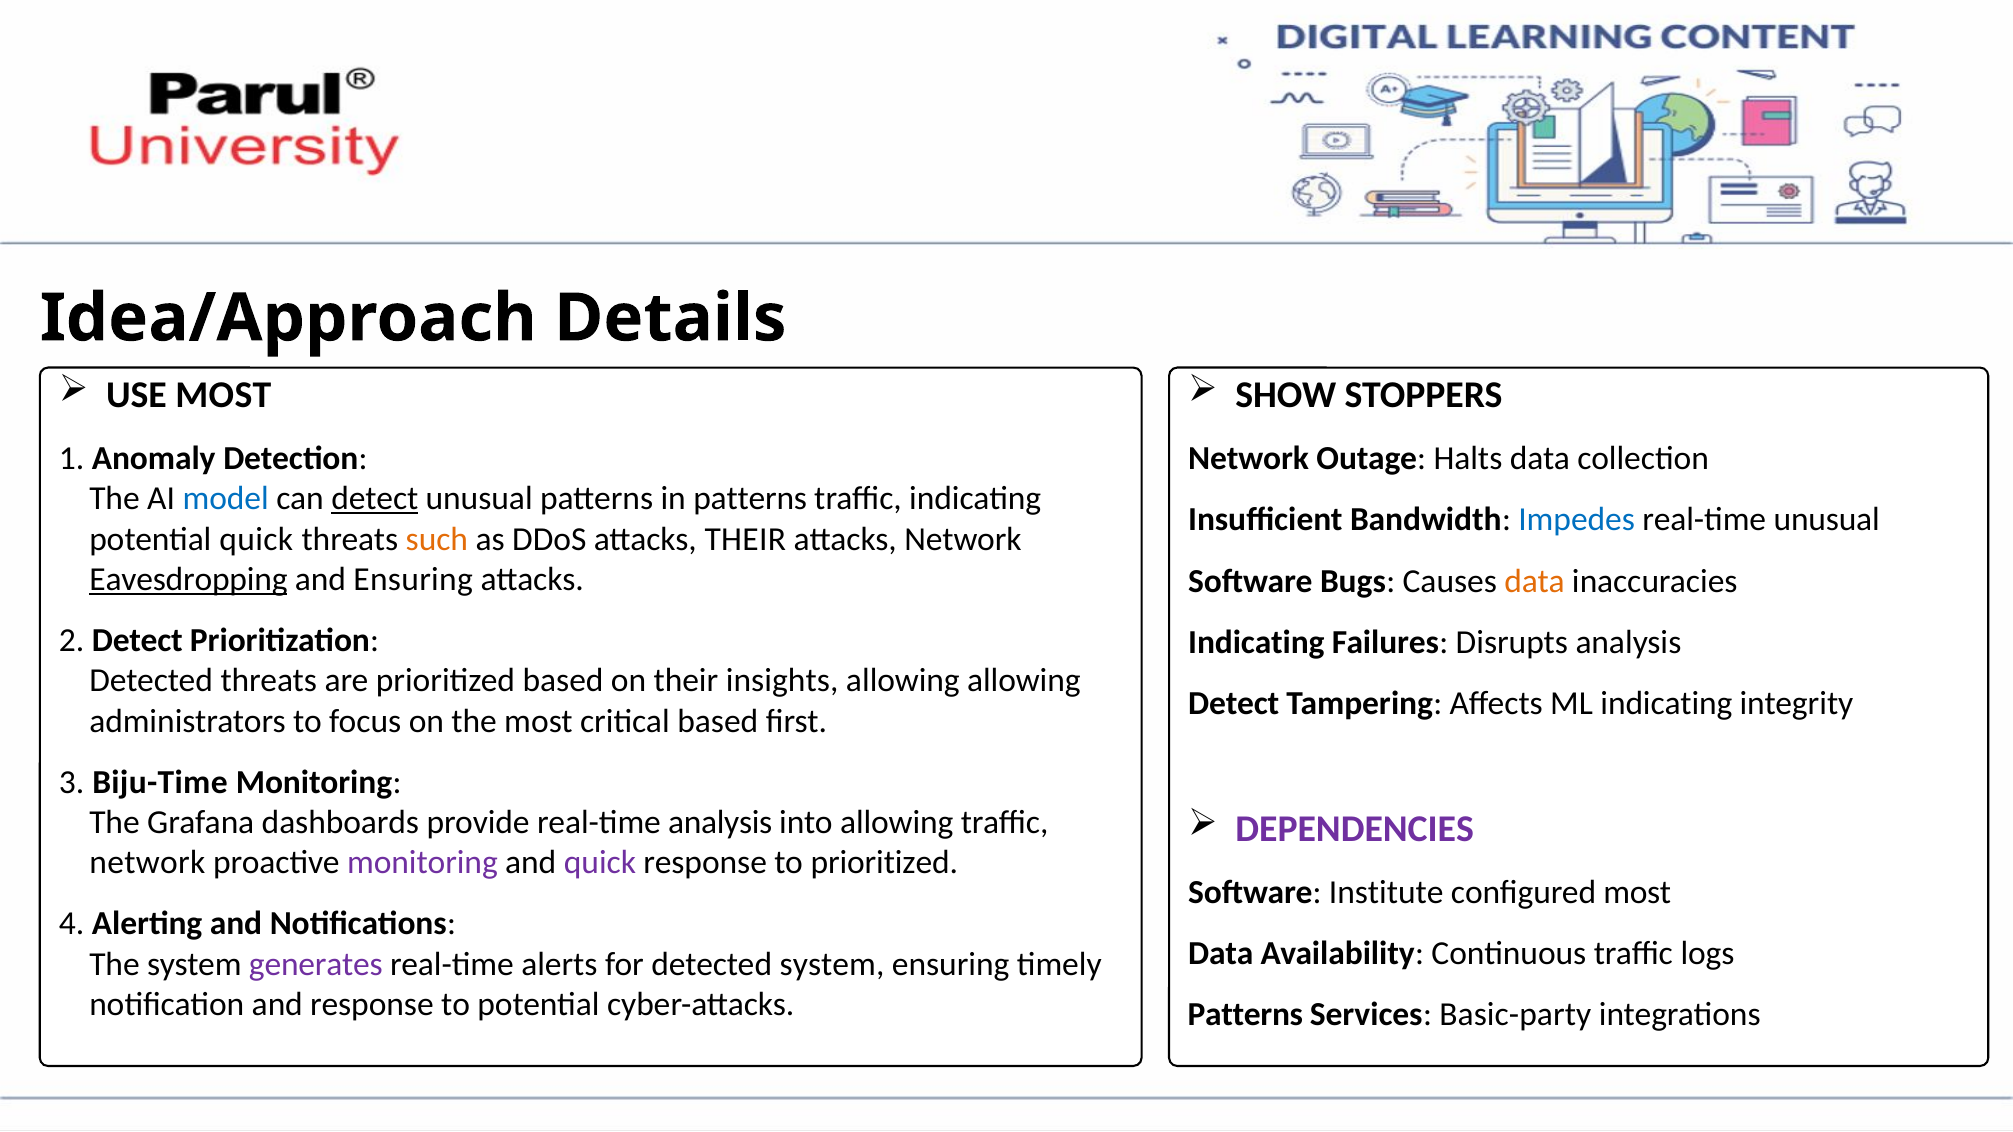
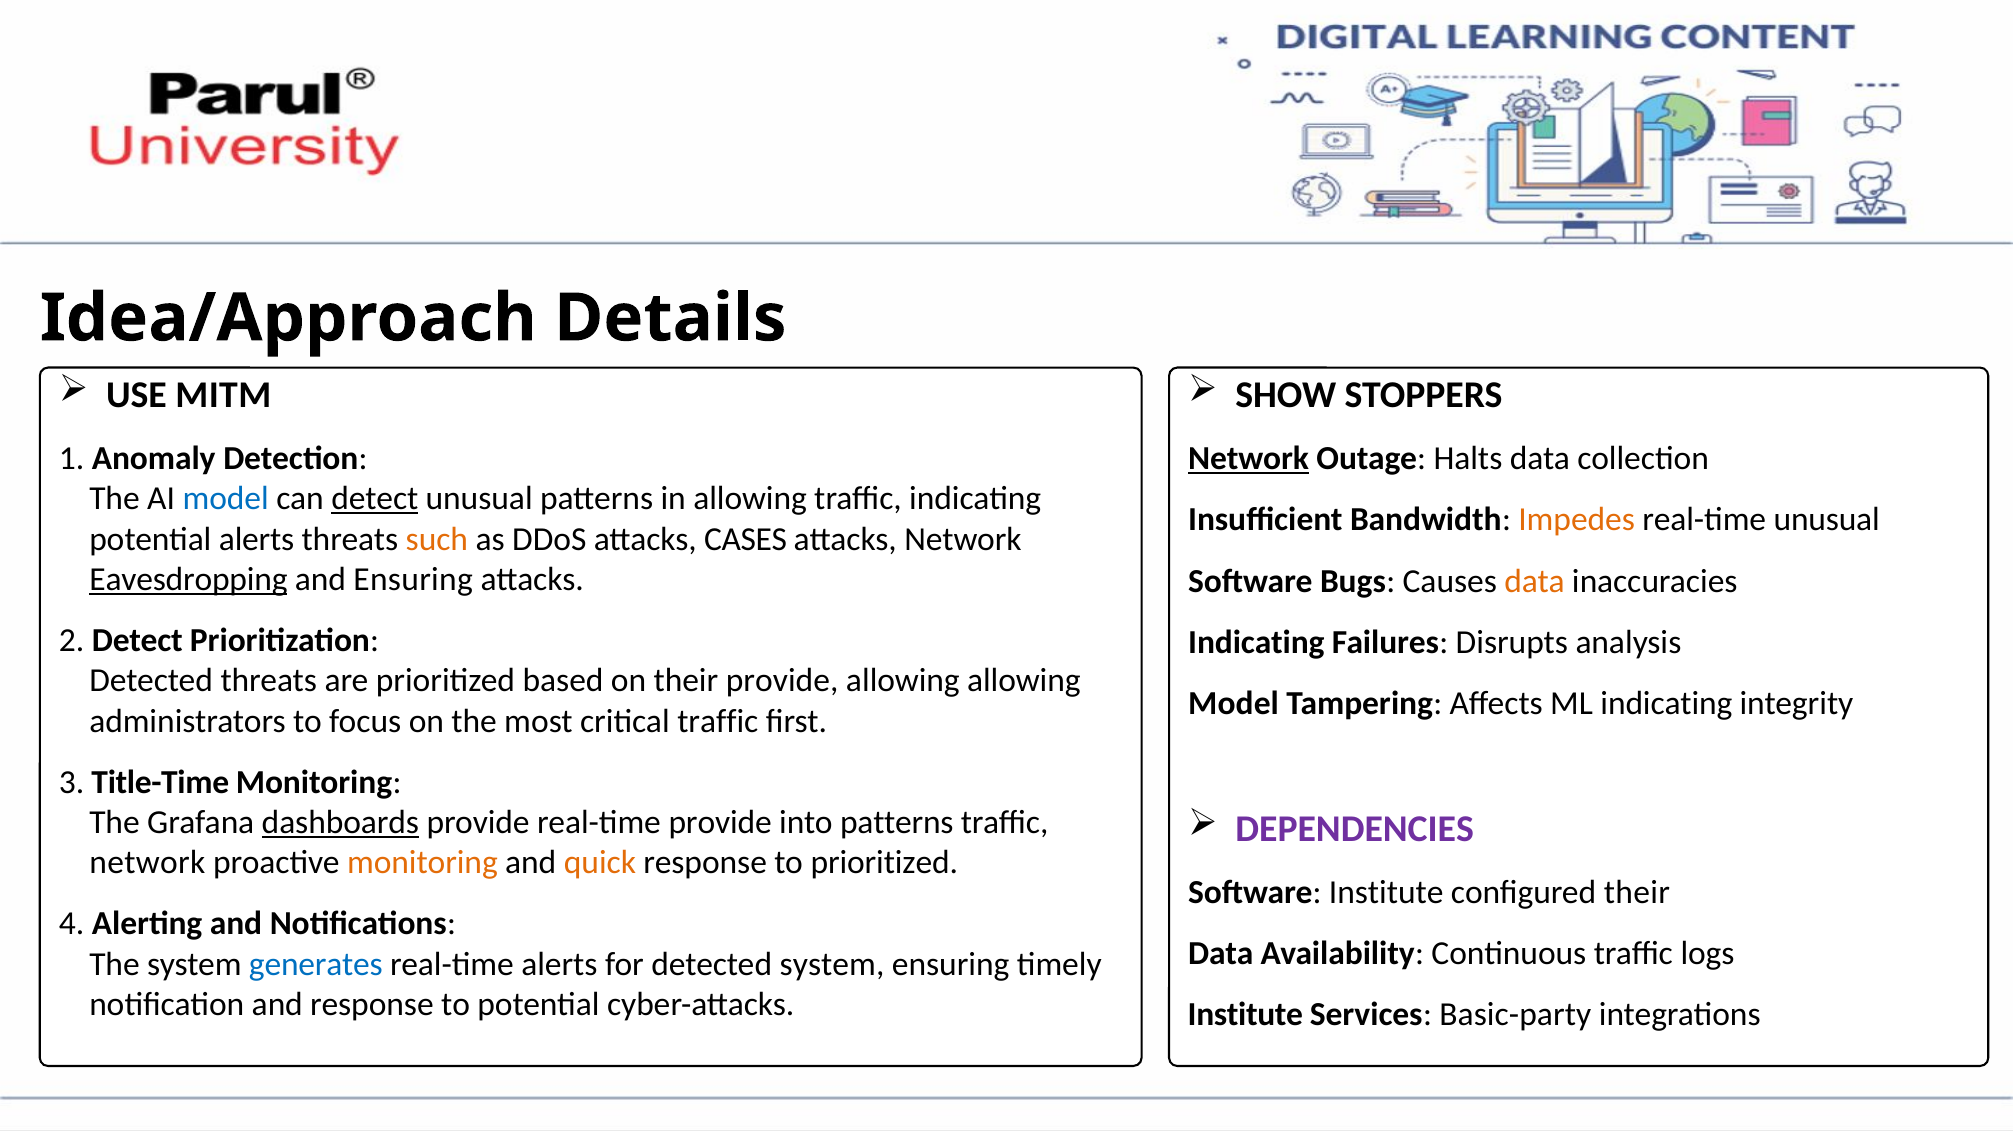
USE MOST: MOST -> MITM
Network at (1249, 459) underline: none -> present
in patterns: patterns -> allowing
Impedes colour: blue -> orange
potential quick: quick -> alerts
attacks THEIR: THEIR -> CASES
their insights: insights -> provide
Detect at (1234, 704): Detect -> Model
critical based: based -> traffic
Biju-Time: Biju-Time -> Title-Time
dashboards underline: none -> present
real-time analysis: analysis -> provide
into allowing: allowing -> patterns
monitoring at (422, 863) colour: purple -> orange
quick at (600, 863) colour: purple -> orange
configured most: most -> their
generates colour: purple -> blue
Patterns at (1245, 1015): Patterns -> Institute
